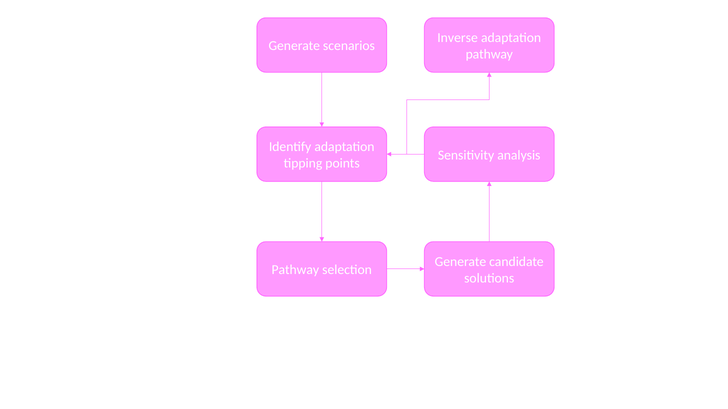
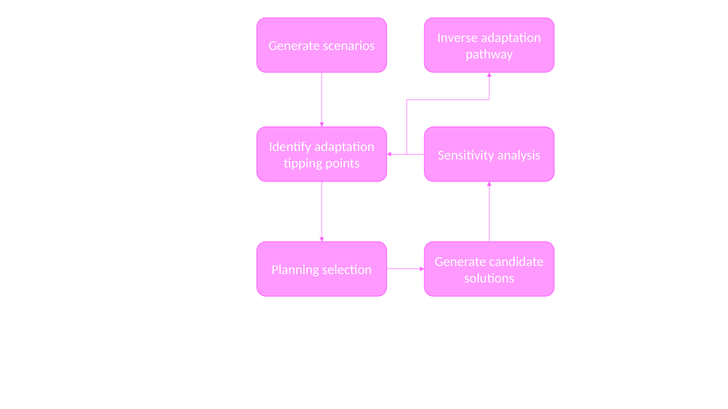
Pathway at (295, 270): Pathway -> Planning
